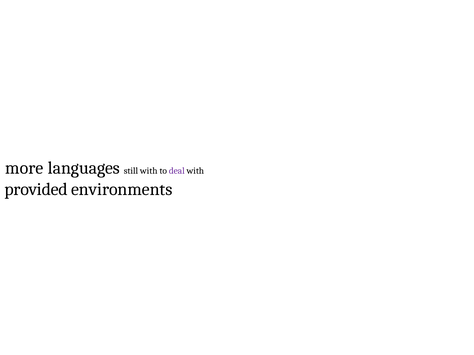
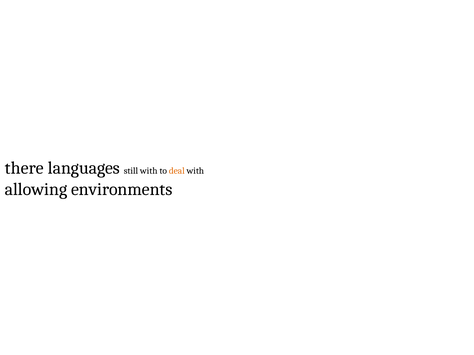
more: more -> there
deal colour: purple -> orange
provided: provided -> allowing
